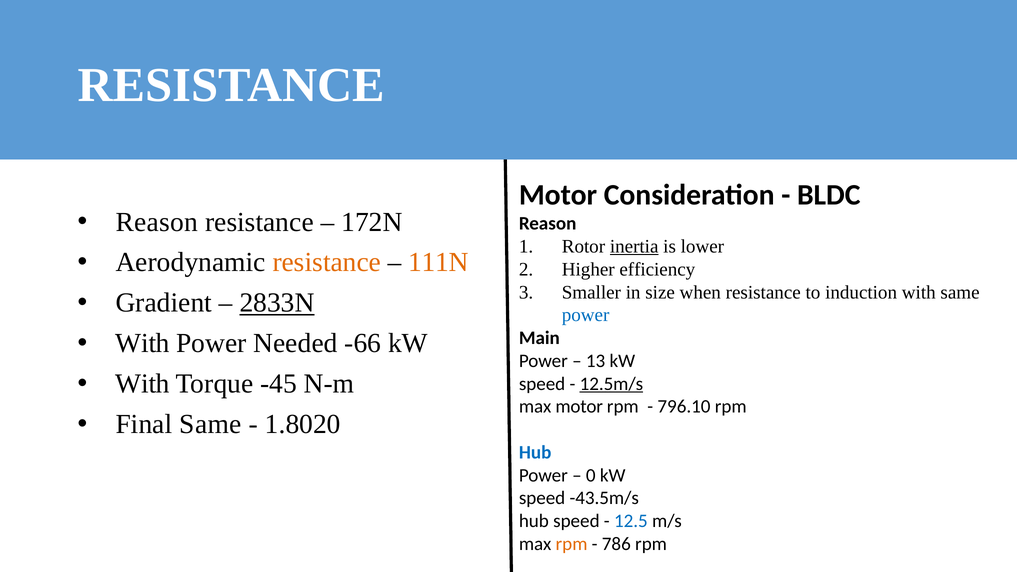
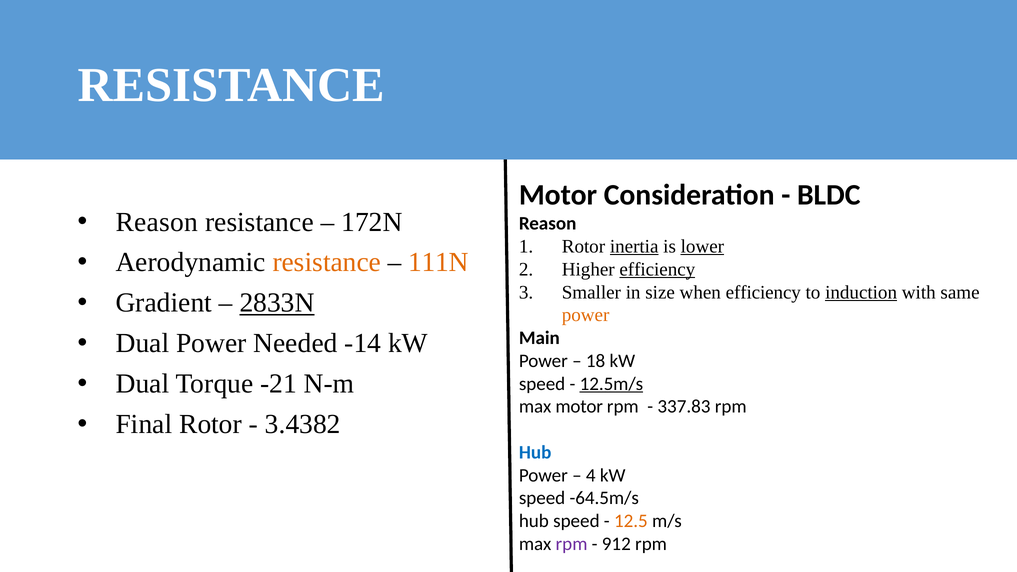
lower underline: none -> present
efficiency at (657, 269) underline: none -> present
when resistance: resistance -> efficiency
induction underline: none -> present
power at (586, 315) colour: blue -> orange
With at (143, 343): With -> Dual
-66: -66 -> -14
13: 13 -> 18
With at (143, 384): With -> Dual
-45: -45 -> -21
796.10: 796.10 -> 337.83
Final Same: Same -> Rotor
1.8020: 1.8020 -> 3.4382
0: 0 -> 4
-43.5m/s: -43.5m/s -> -64.5m/s
12.5 colour: blue -> orange
rpm at (572, 544) colour: orange -> purple
786: 786 -> 912
